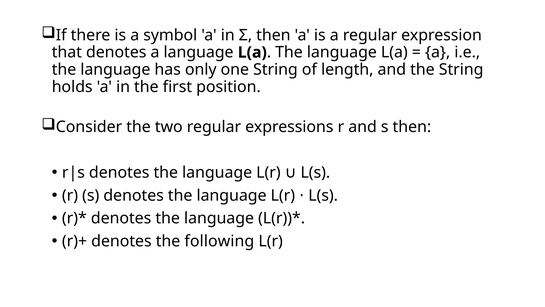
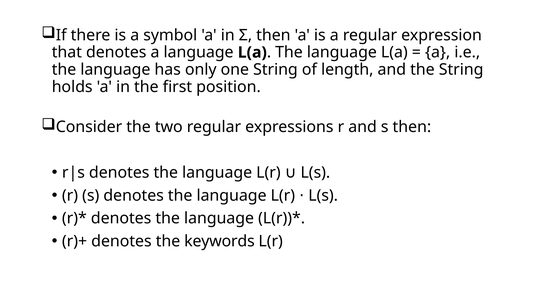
following: following -> keywords
